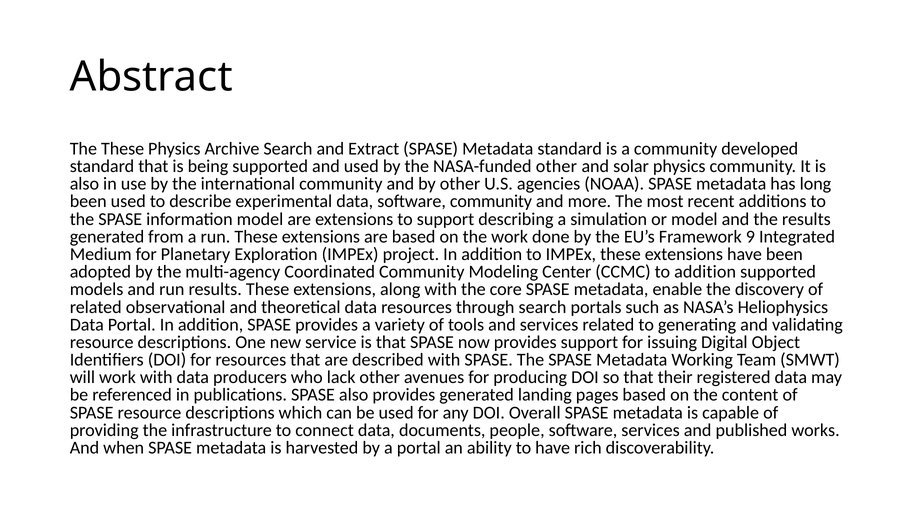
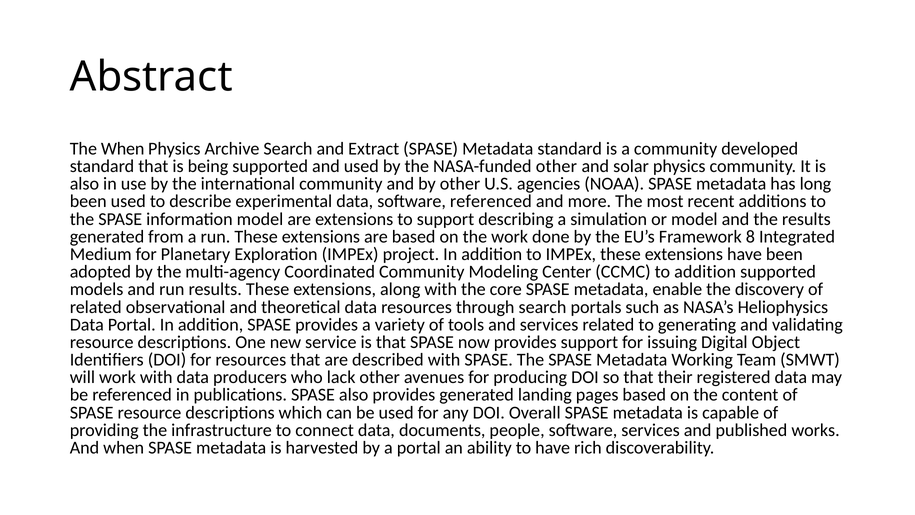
The These: These -> When
software community: community -> referenced
9: 9 -> 8
